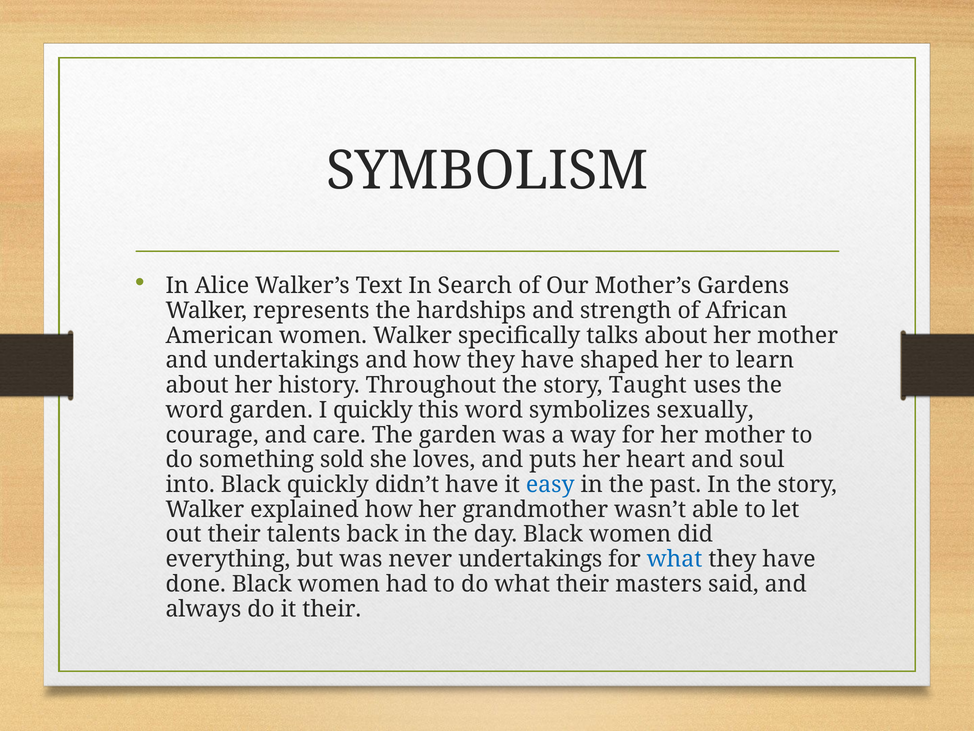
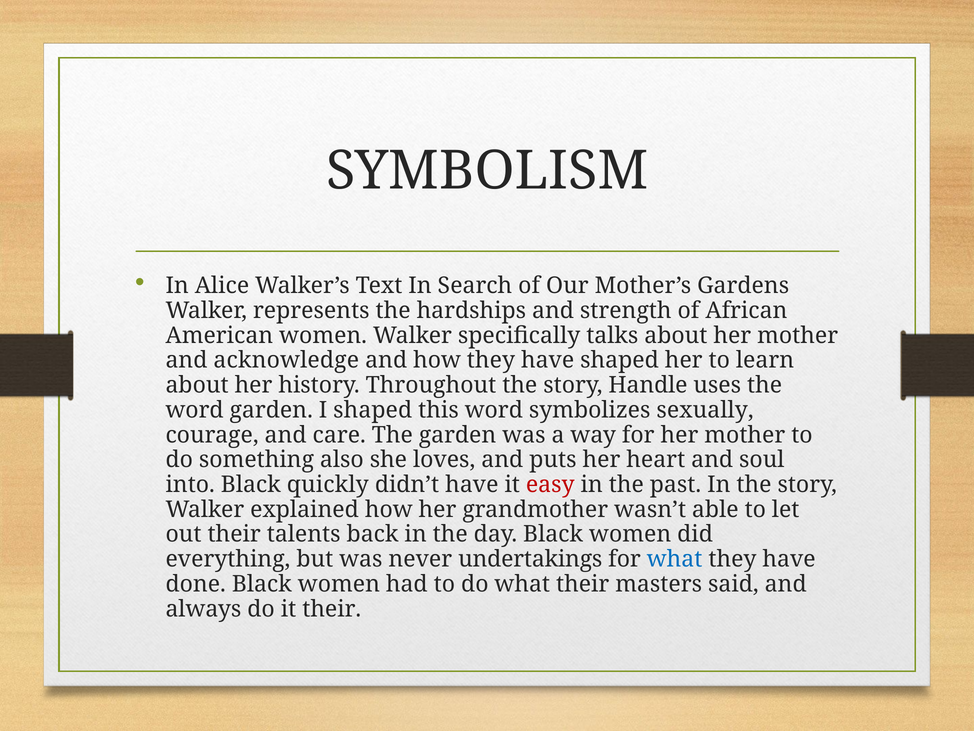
and undertakings: undertakings -> acknowledge
Taught: Taught -> Handle
I quickly: quickly -> shaped
sold: sold -> also
easy colour: blue -> red
